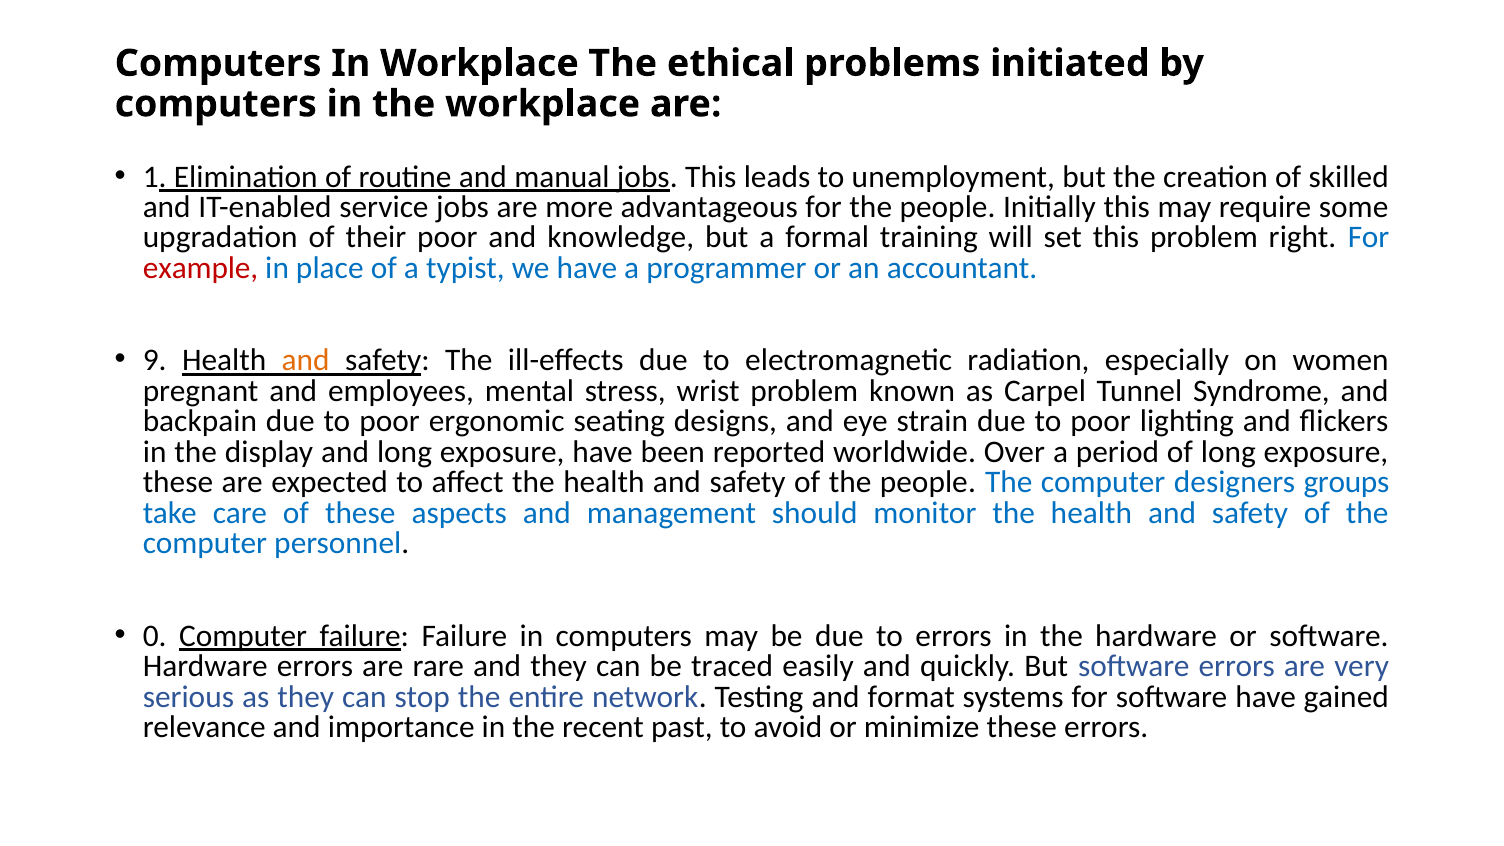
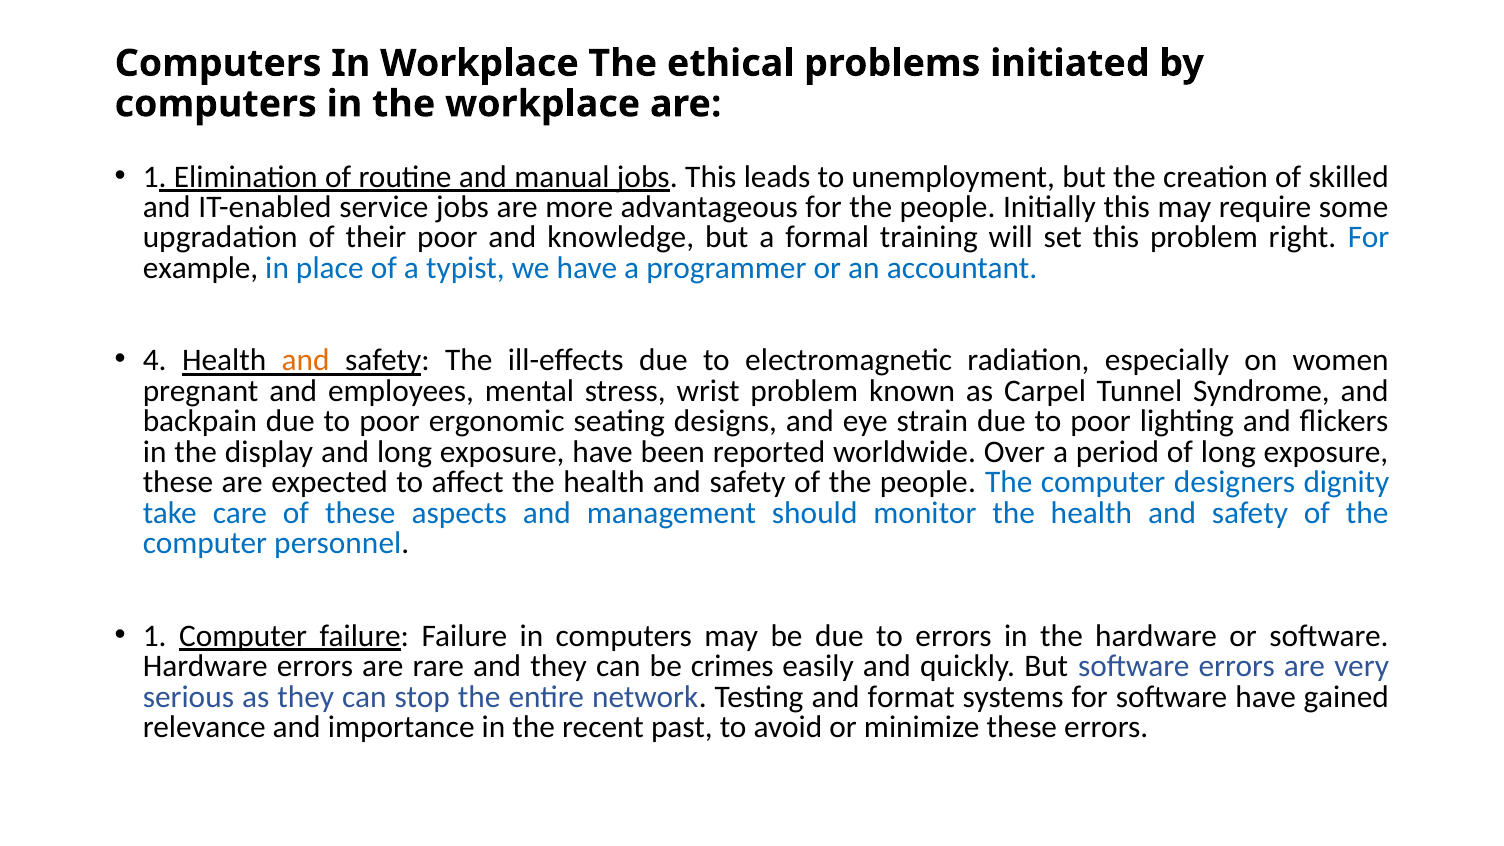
example colour: red -> black
9: 9 -> 4
groups: groups -> dignity
0 at (155, 636): 0 -> 1
traced: traced -> crimes
